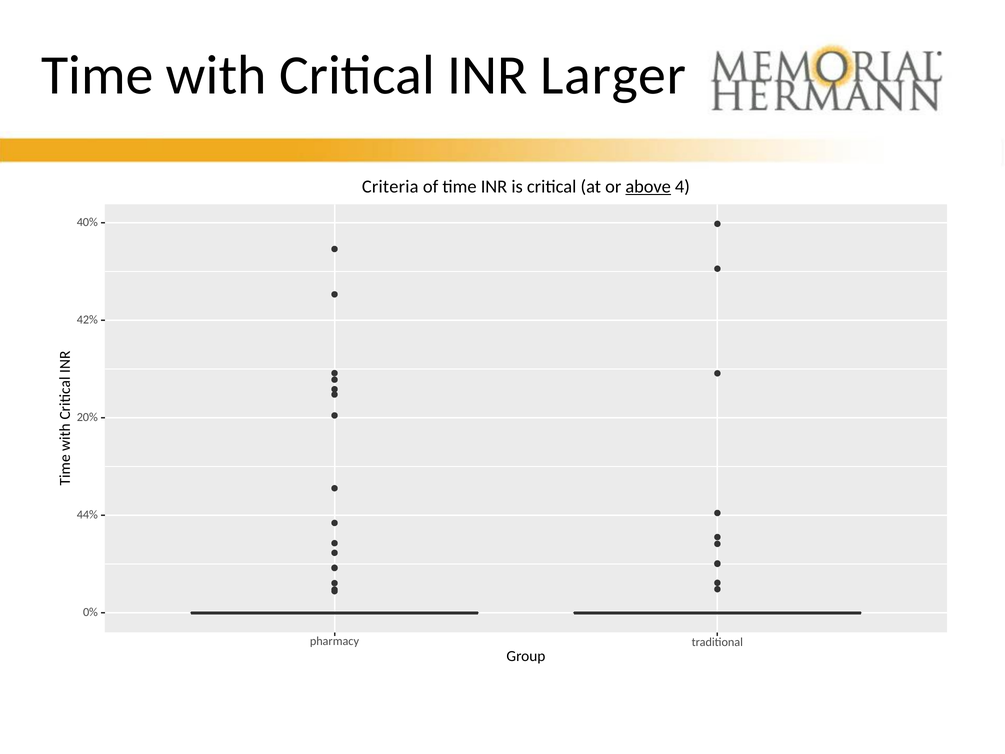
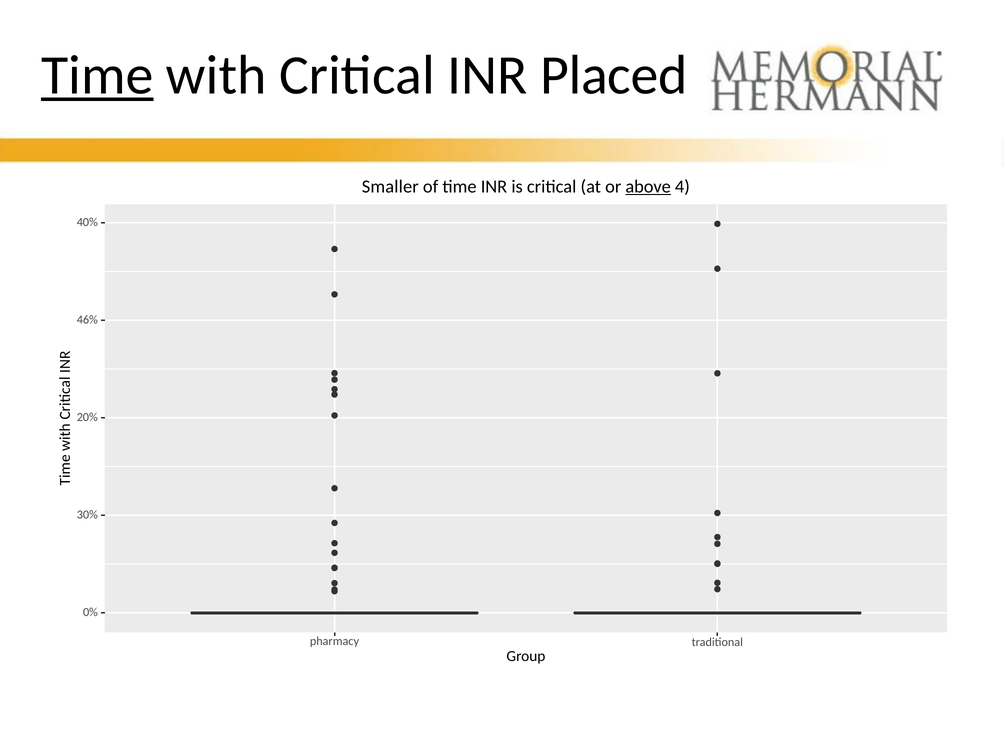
Time at (97, 75) underline: none -> present
Larger: Larger -> Placed
Criteria: Criteria -> Smaller
42%: 42% -> 46%
44%: 44% -> 30%
